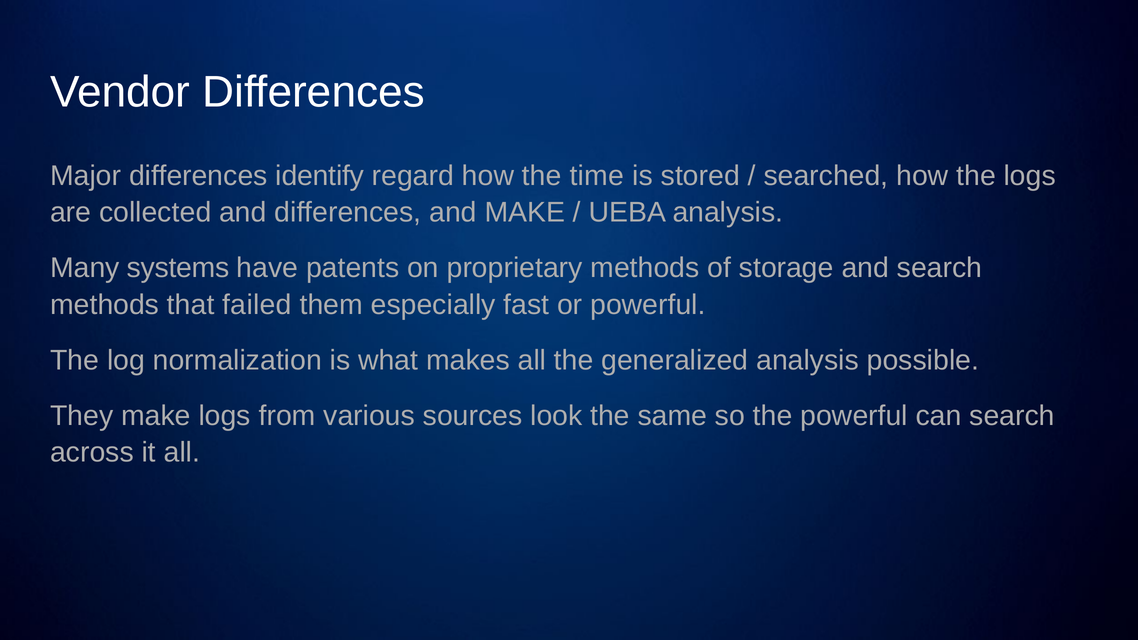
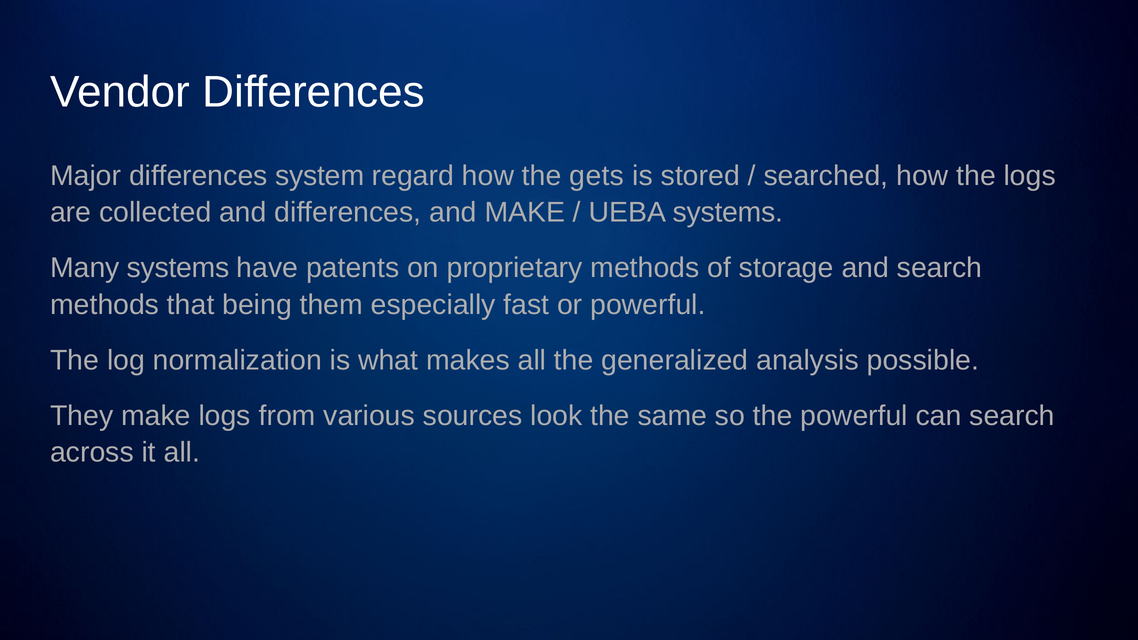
identify: identify -> system
time: time -> gets
UEBA analysis: analysis -> systems
failed: failed -> being
